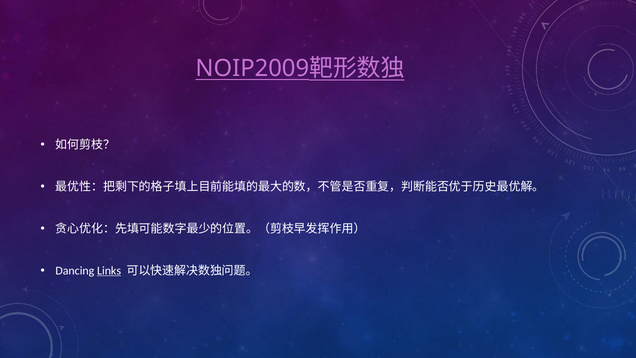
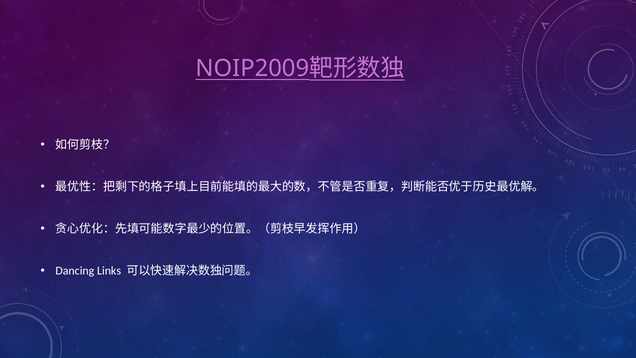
Links underline: present -> none
